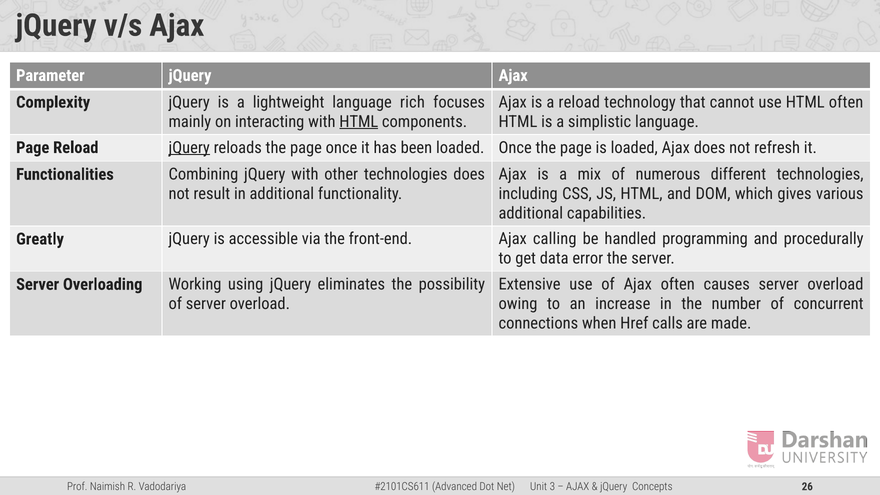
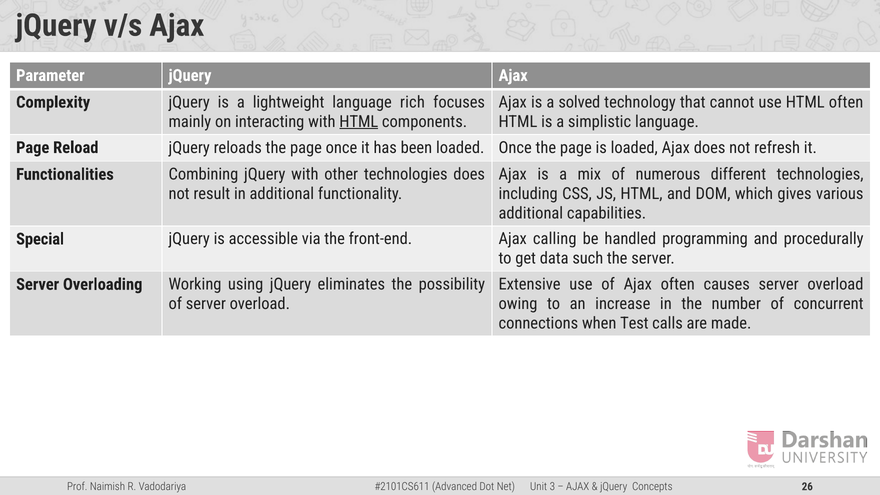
a reload: reload -> solved
jQuery at (189, 148) underline: present -> none
Greatly: Greatly -> Special
error: error -> such
Href: Href -> Test
